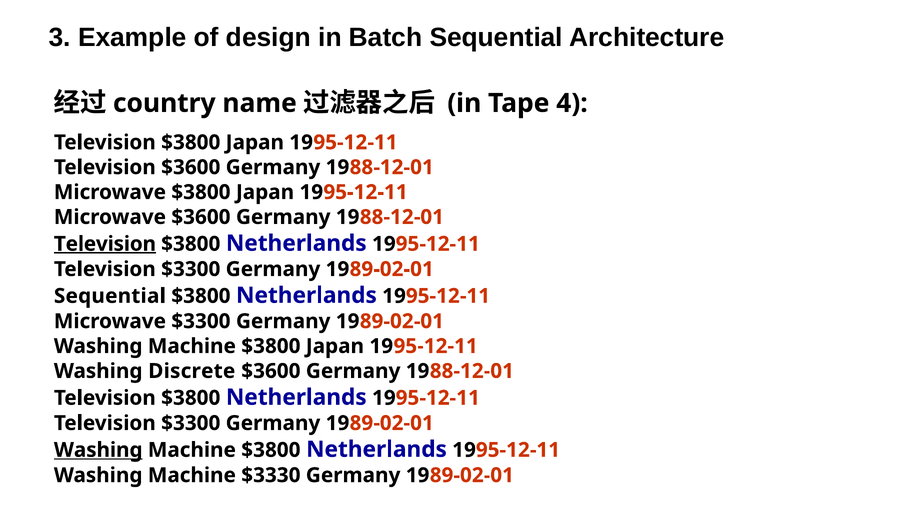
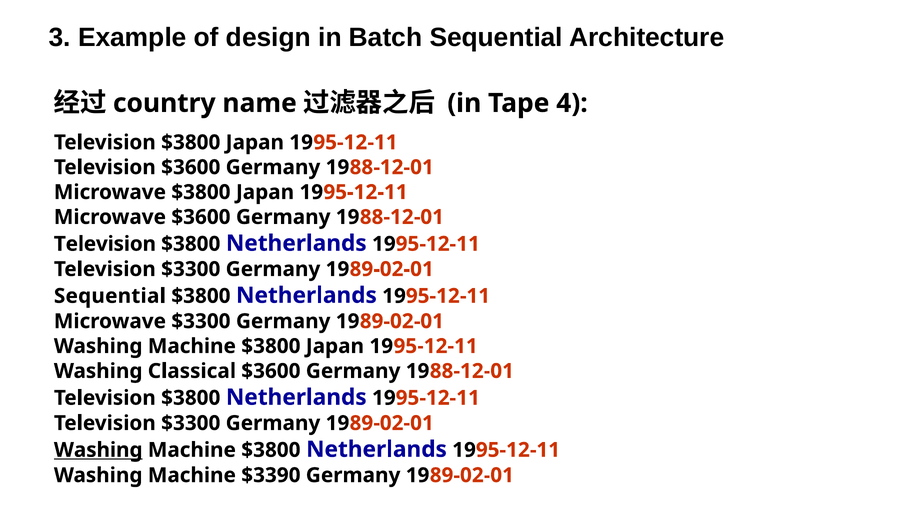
Television at (105, 244) underline: present -> none
Discrete: Discrete -> Classical
$3330: $3330 -> $3390
